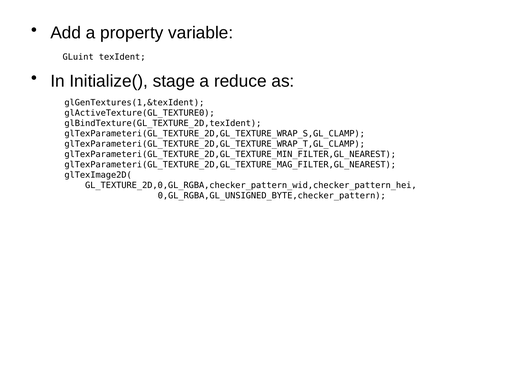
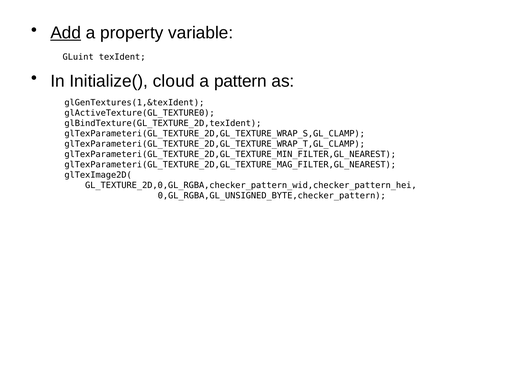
Add underline: none -> present
stage: stage -> cloud
reduce: reduce -> pattern
